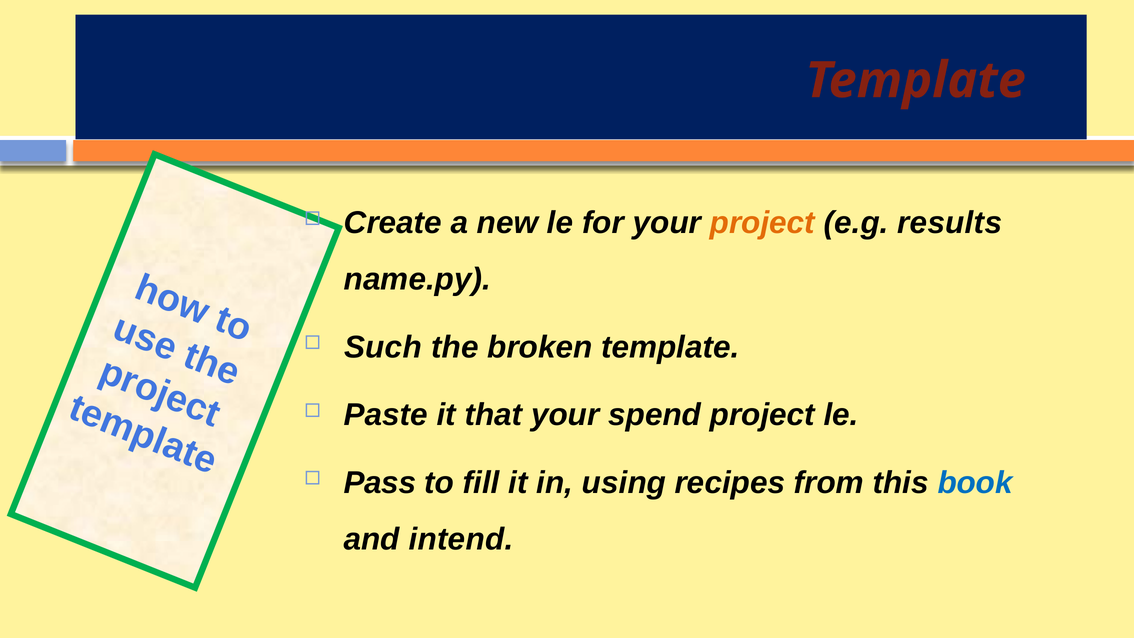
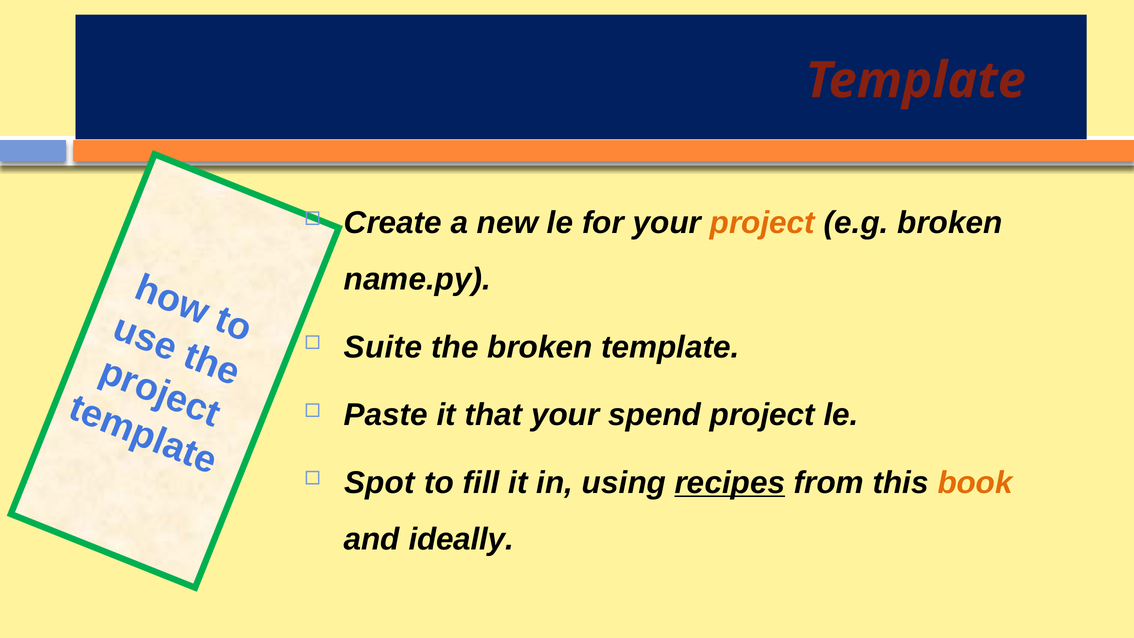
e.g results: results -> broken
Such: Such -> Suite
Pass: Pass -> Spot
recipes underline: none -> present
book colour: blue -> orange
intend: intend -> ideally
